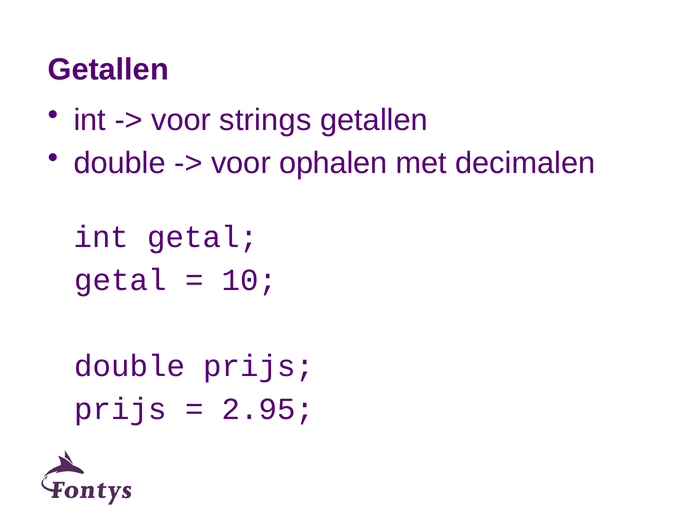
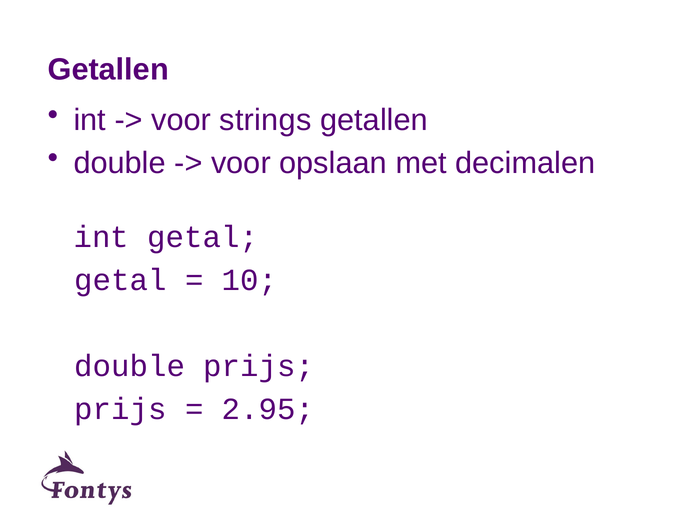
ophalen: ophalen -> opslaan
